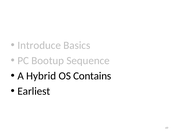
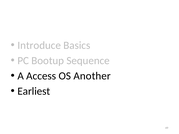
Hybrid: Hybrid -> Access
Contains: Contains -> Another
